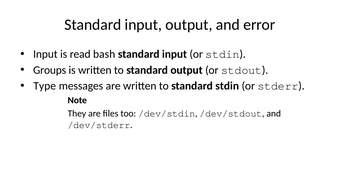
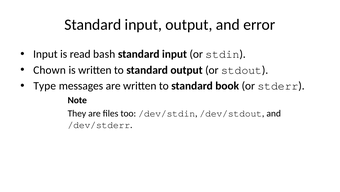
Groups: Groups -> Chown
standard stdin: stdin -> book
